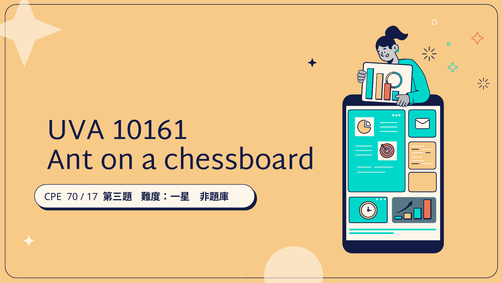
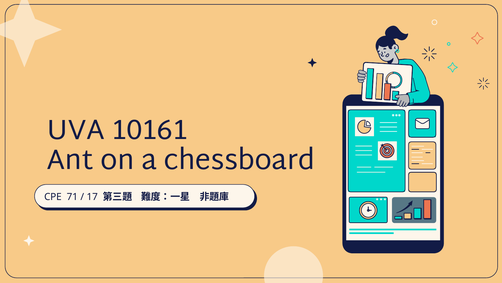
70: 70 -> 71
